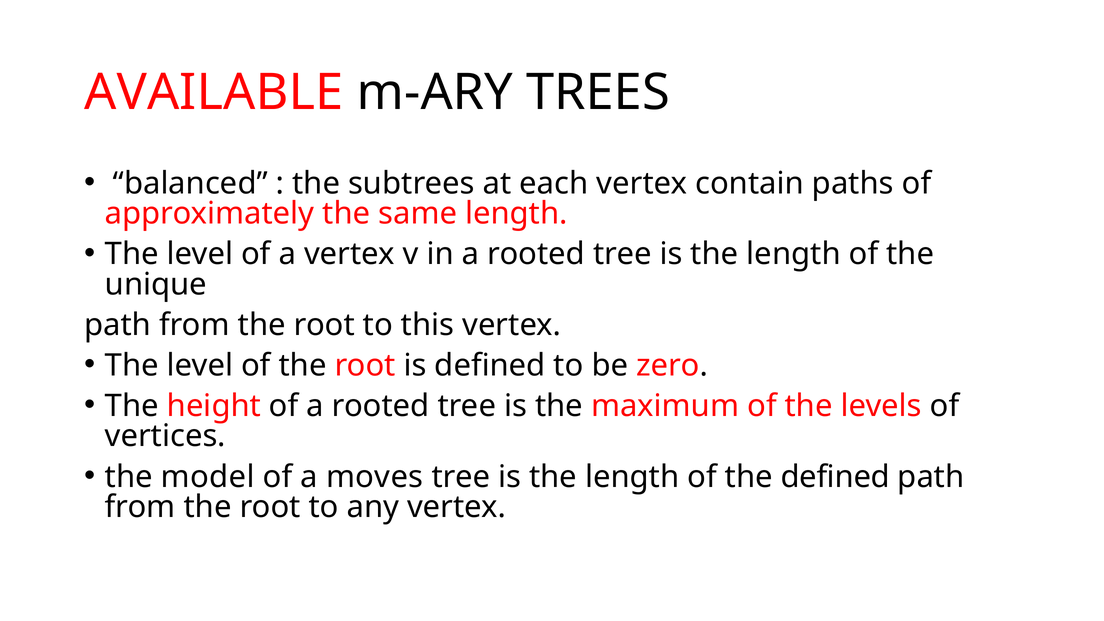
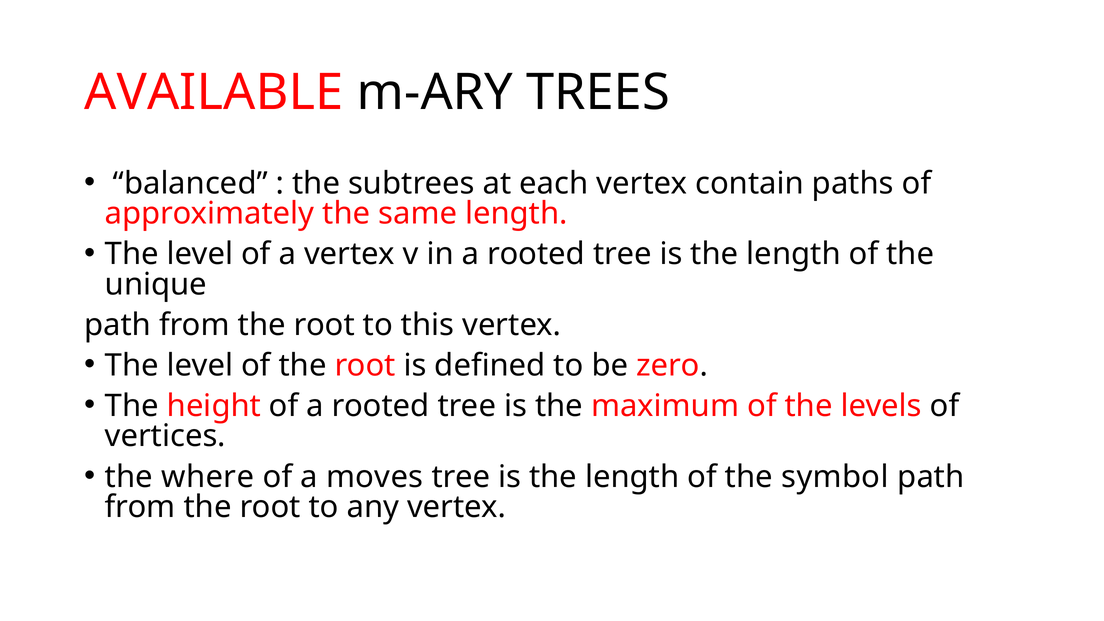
model: model -> where
the defined: defined -> symbol
